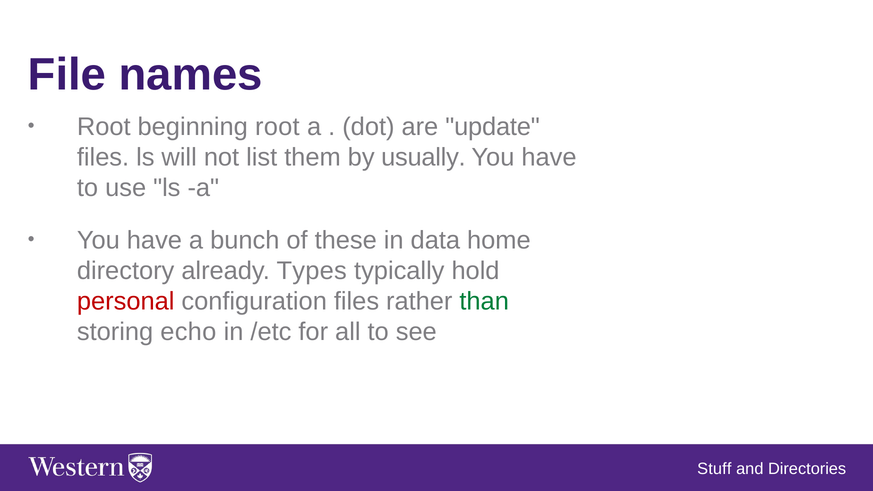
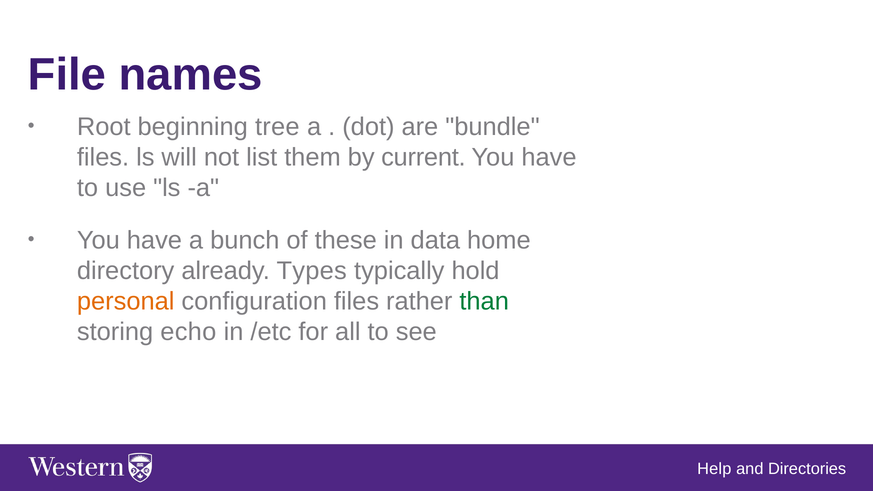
beginning root: root -> tree
update: update -> bundle
usually: usually -> current
personal colour: red -> orange
Stuff: Stuff -> Help
